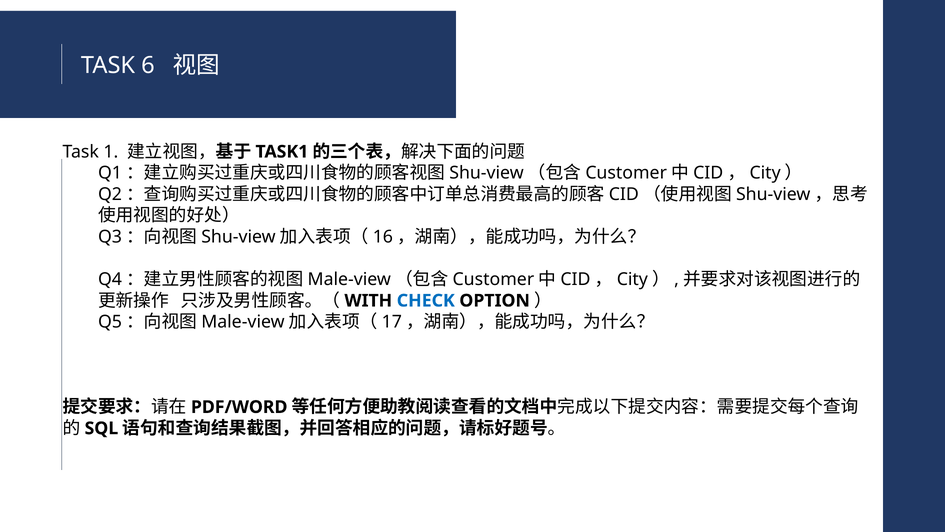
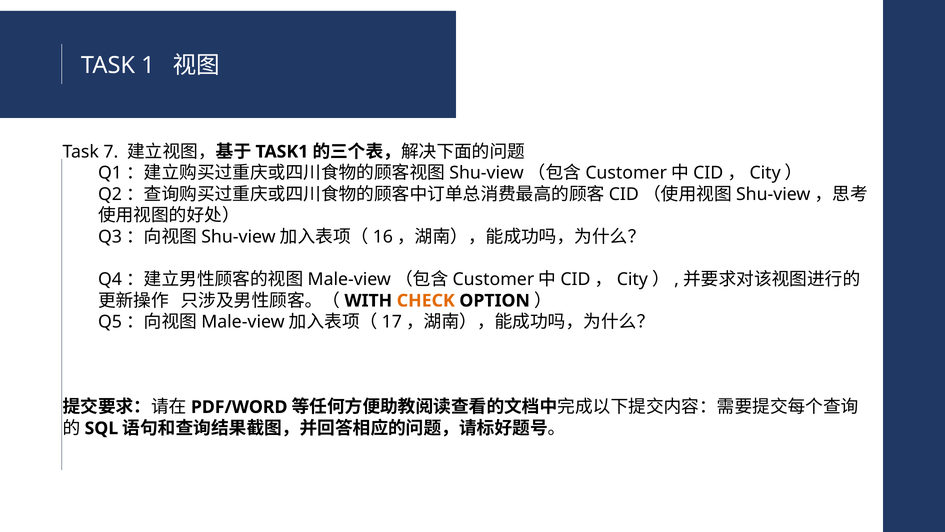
6: 6 -> 1
1: 1 -> 7
CHECK colour: blue -> orange
